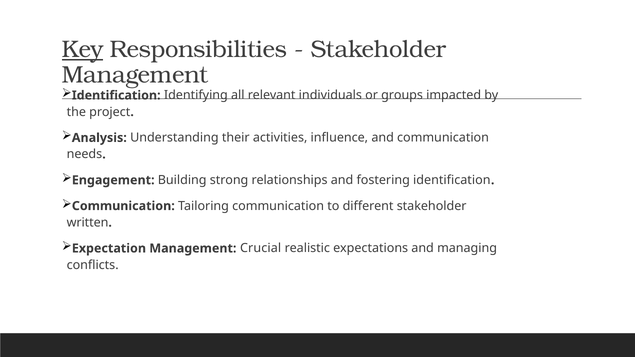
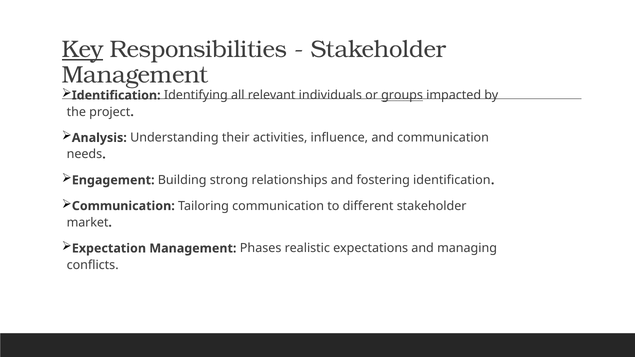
groups underline: none -> present
written: written -> market
Crucial: Crucial -> Phases
